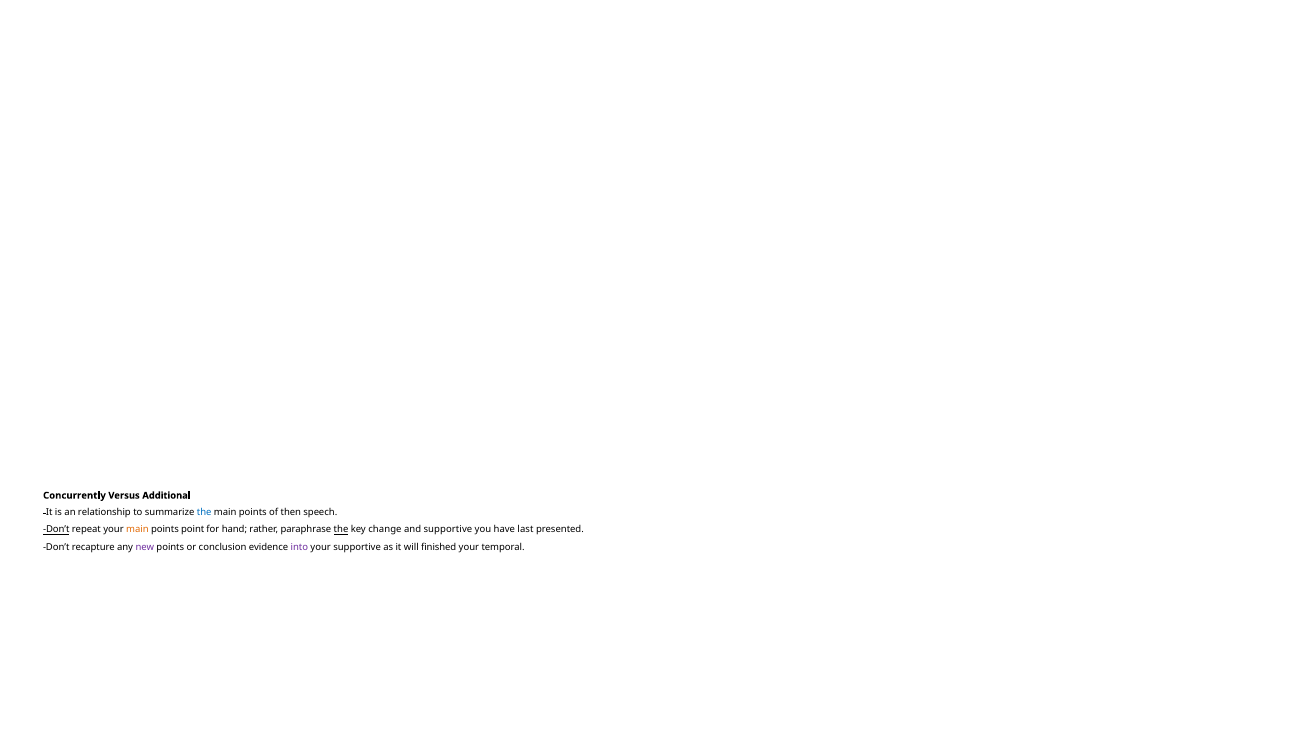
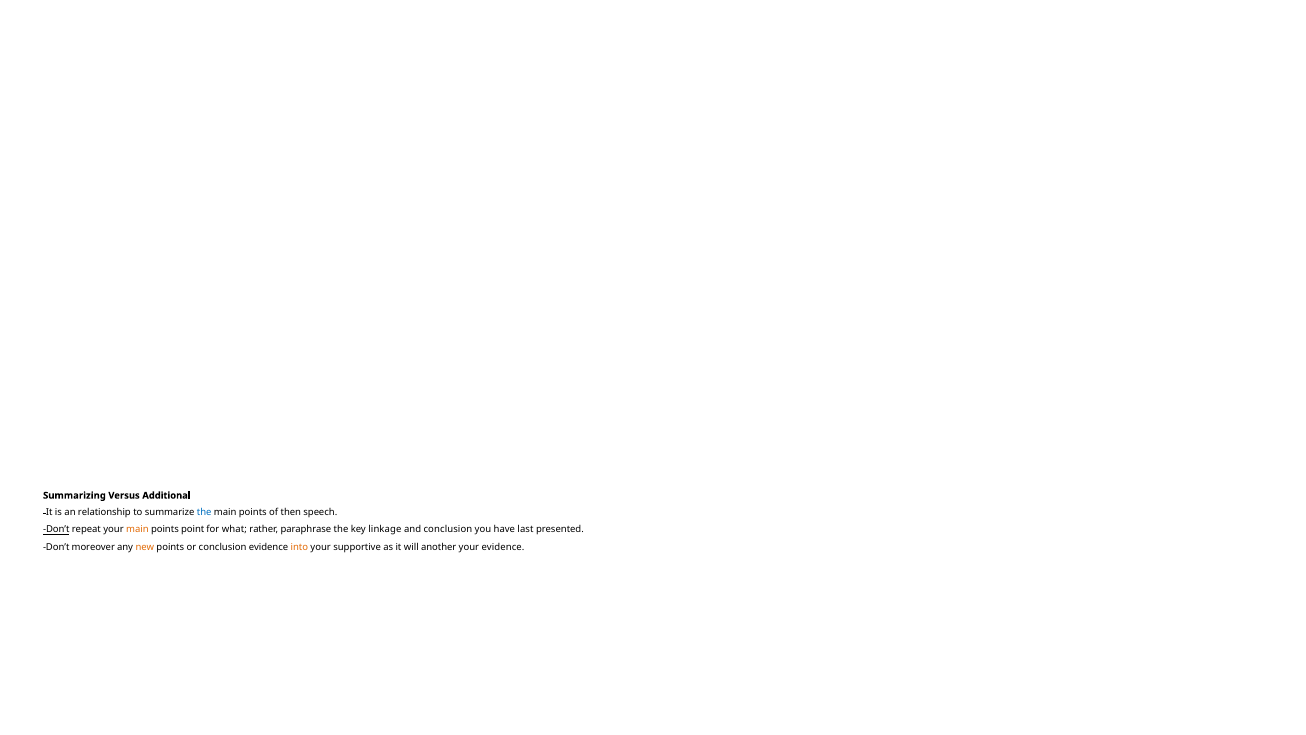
Concurrently: Concurrently -> Summarizing
hand: hand -> what
the at (341, 529) underline: present -> none
change: change -> linkage
and supportive: supportive -> conclusion
recapture: recapture -> moreover
new colour: purple -> orange
into colour: purple -> orange
finished: finished -> another
your temporal: temporal -> evidence
